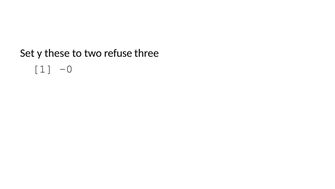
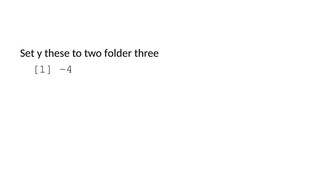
refuse: refuse -> folder
-0: -0 -> -4
